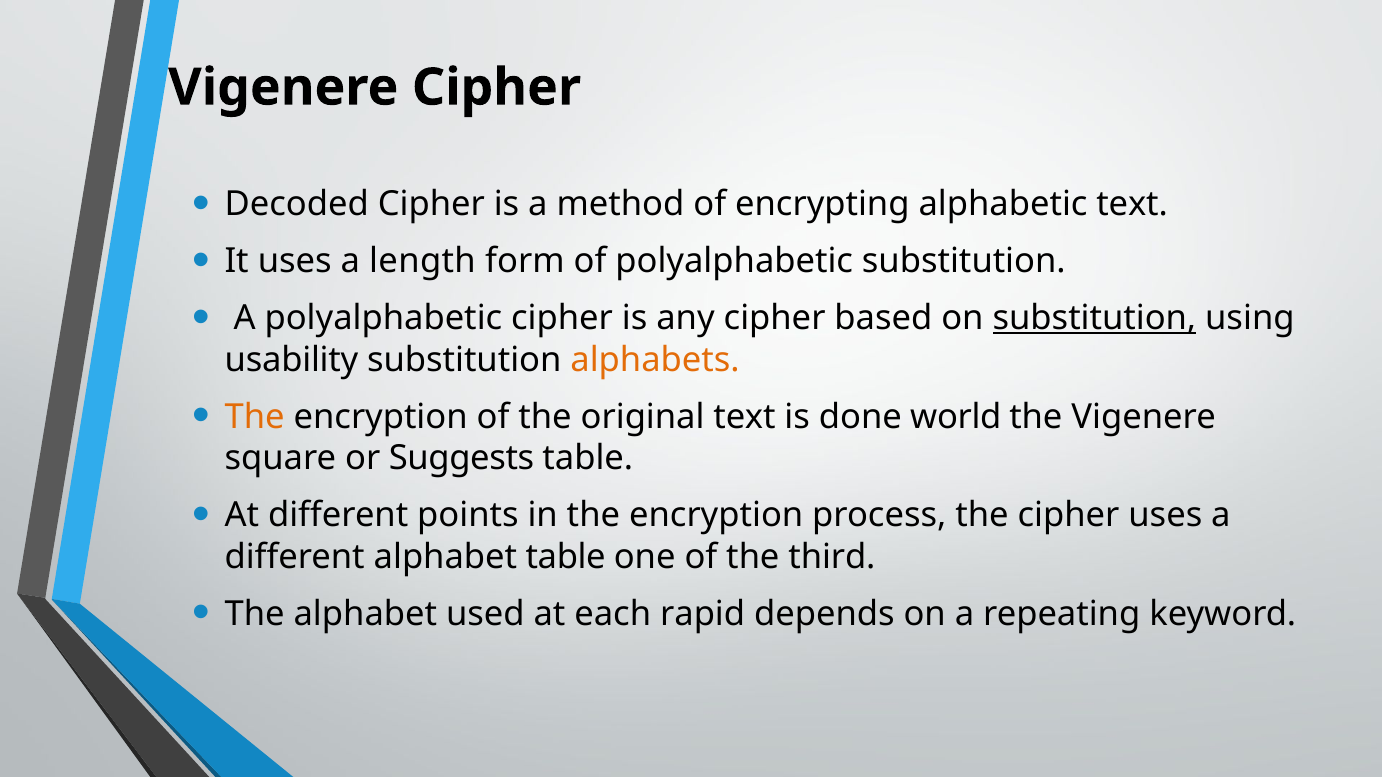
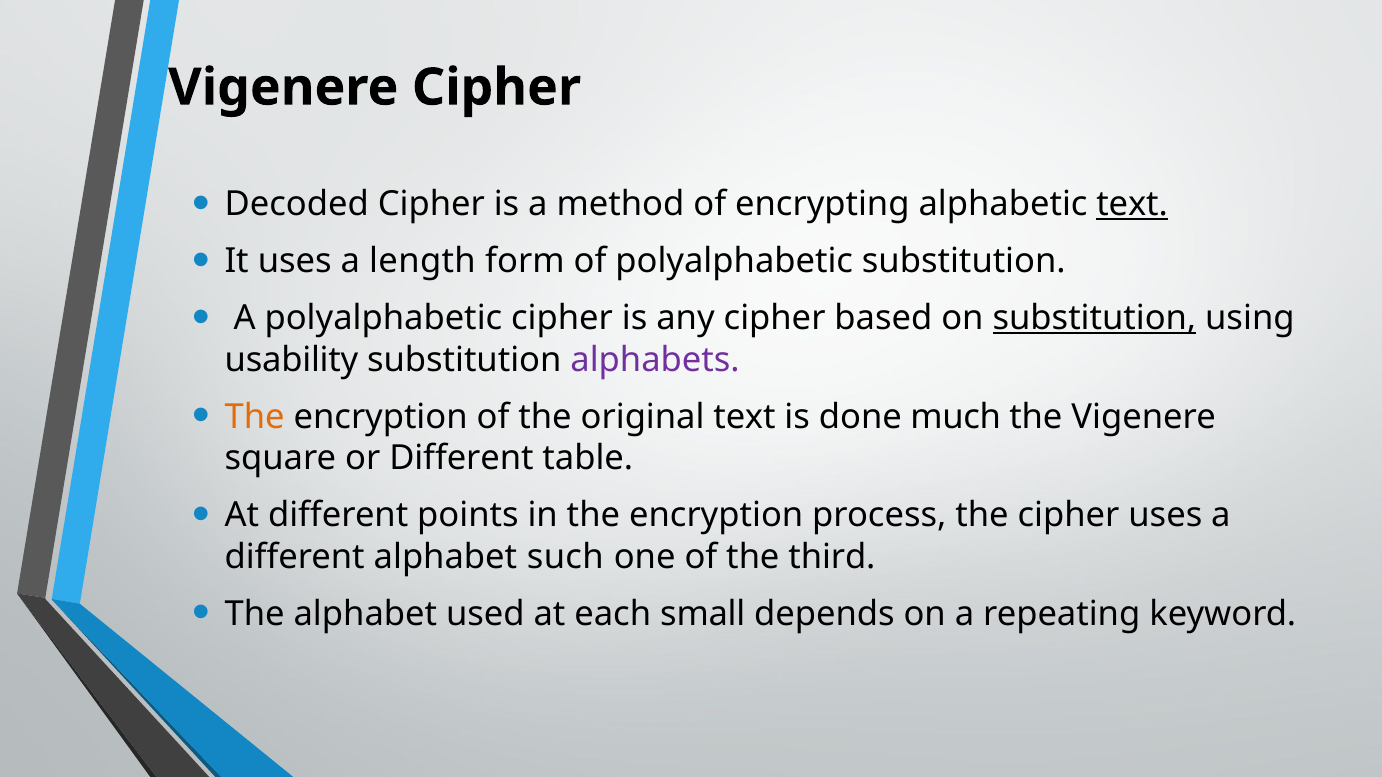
text at (1132, 205) underline: none -> present
alphabets colour: orange -> purple
world: world -> much
or Suggests: Suggests -> Different
alphabet table: table -> such
rapid: rapid -> small
